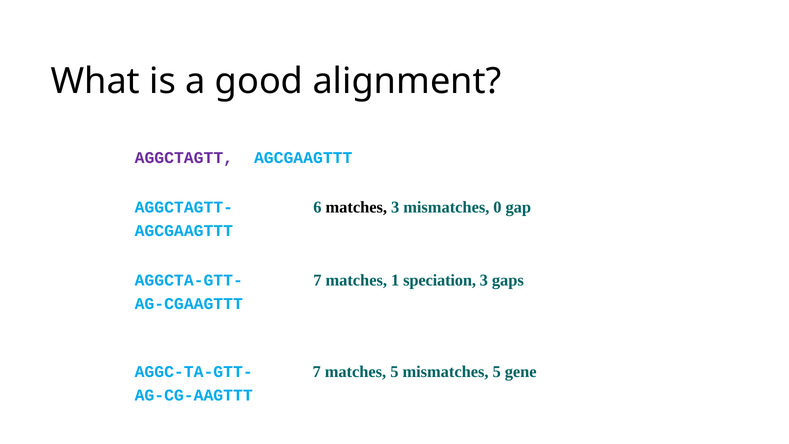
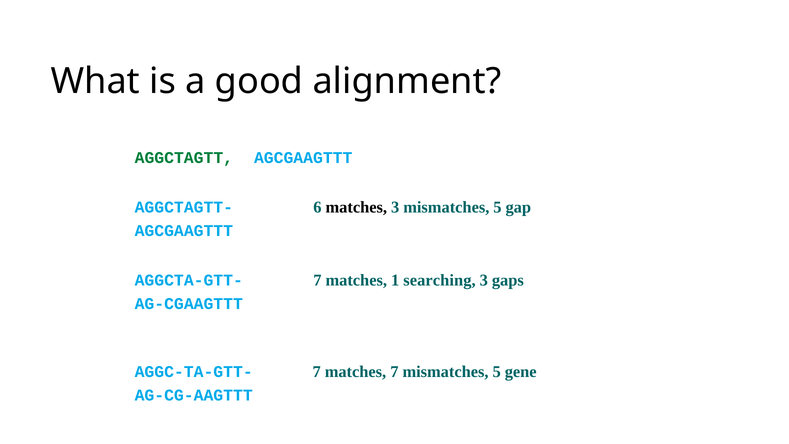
AGGCTAGTT colour: purple -> green
3 mismatches 0: 0 -> 5
speciation: speciation -> searching
matches 5: 5 -> 7
